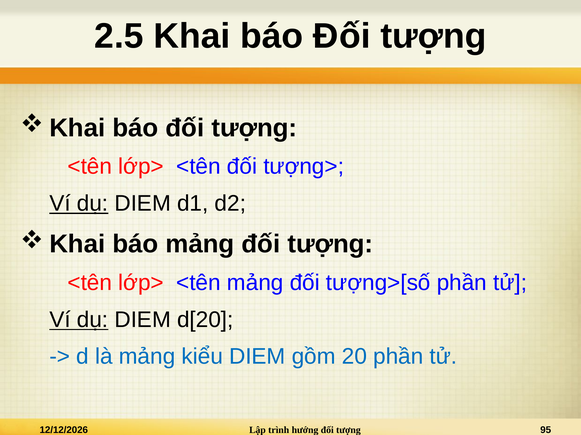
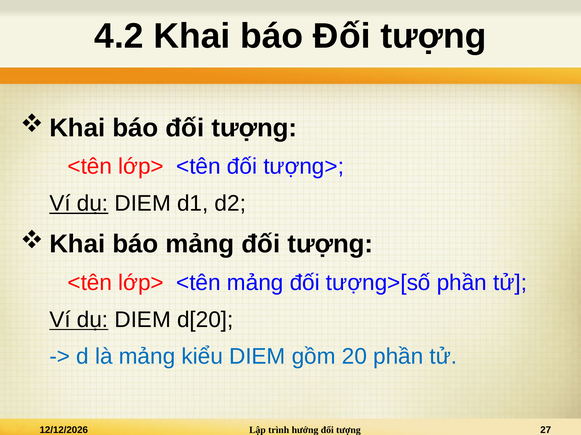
2.5: 2.5 -> 4.2
95: 95 -> 27
